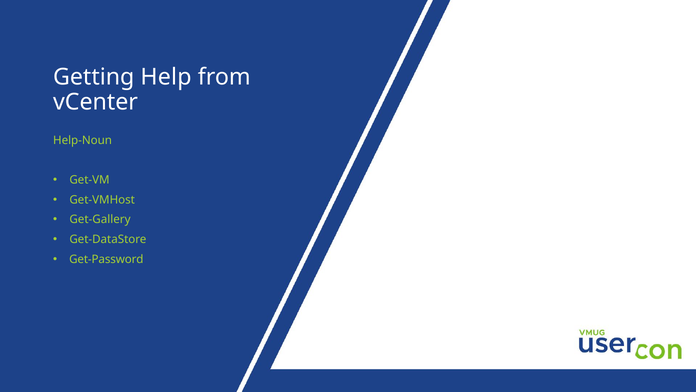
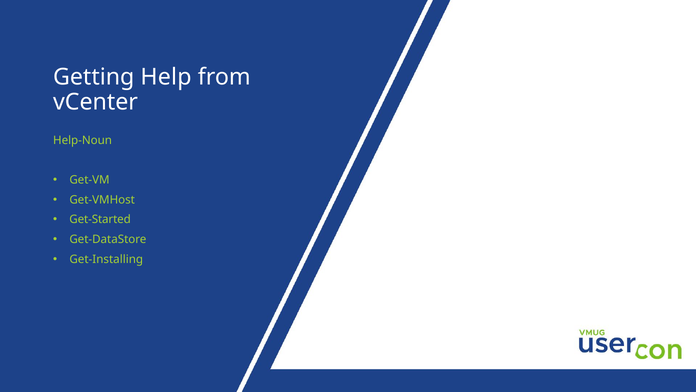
Get-Gallery: Get-Gallery -> Get-Started
Get-Password: Get-Password -> Get-Installing
